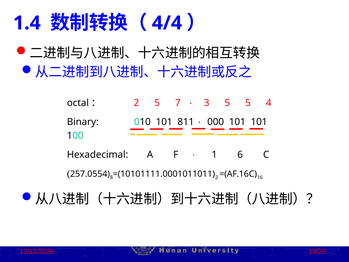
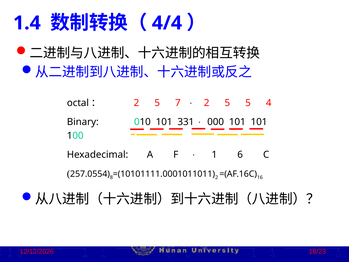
3 at (207, 103): 3 -> 2
811: 811 -> 331
